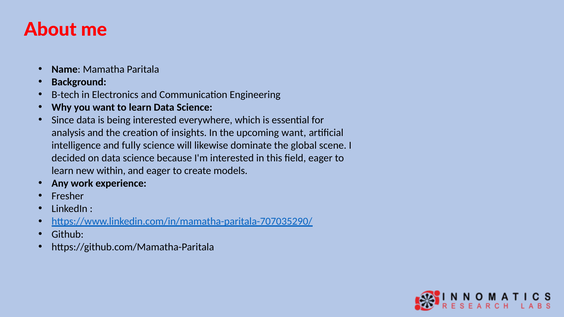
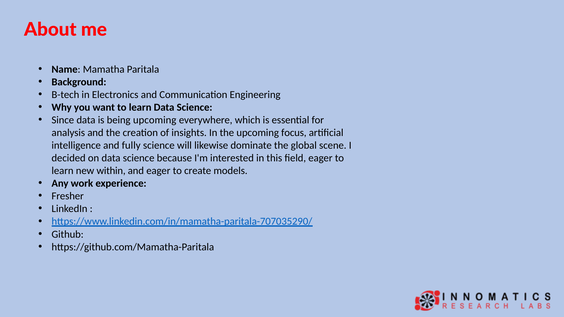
being interested: interested -> upcoming
upcoming want: want -> focus
